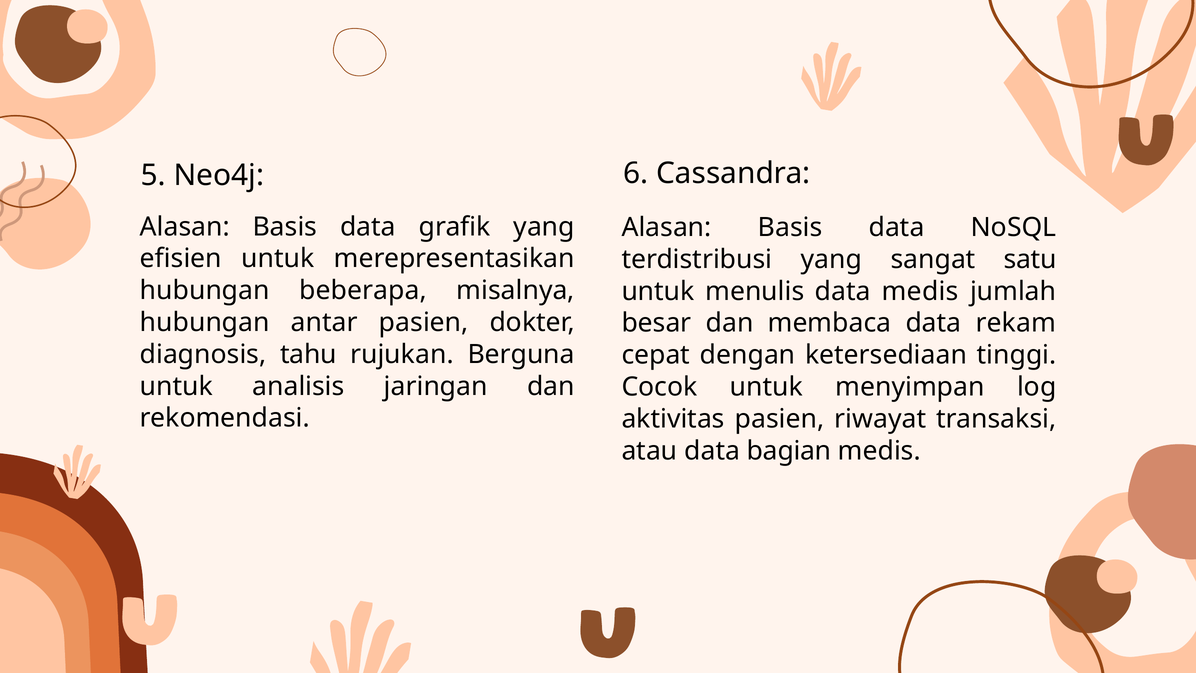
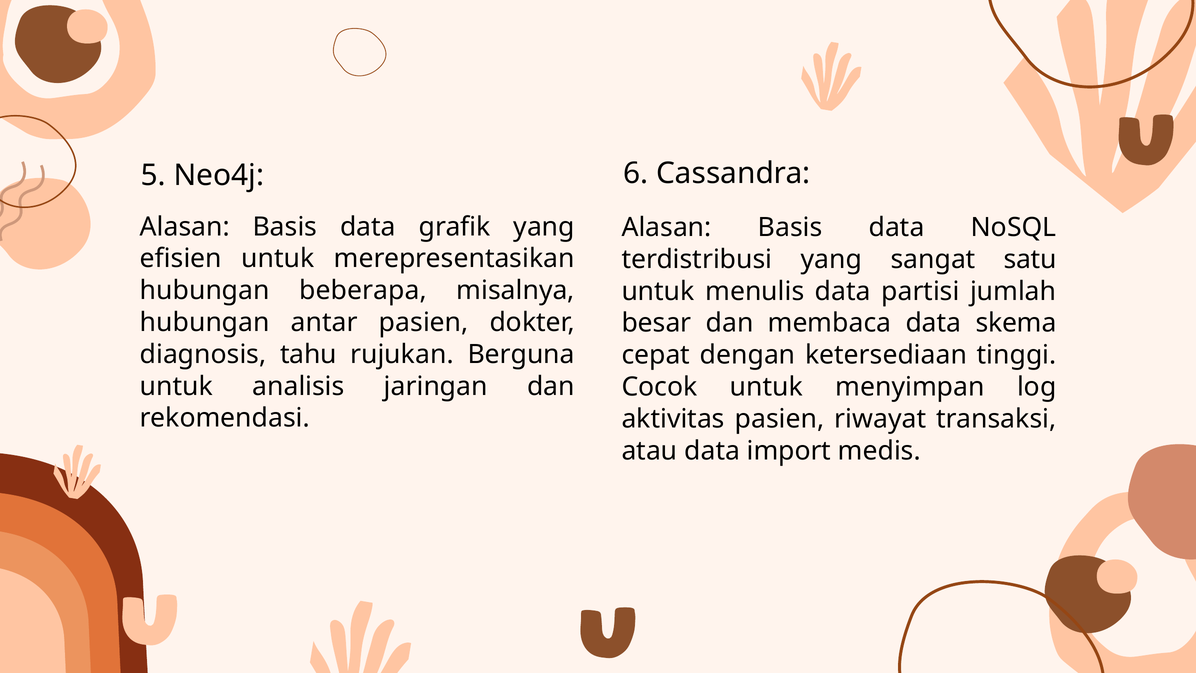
data medis: medis -> partisi
rekam: rekam -> skema
bagian: bagian -> import
